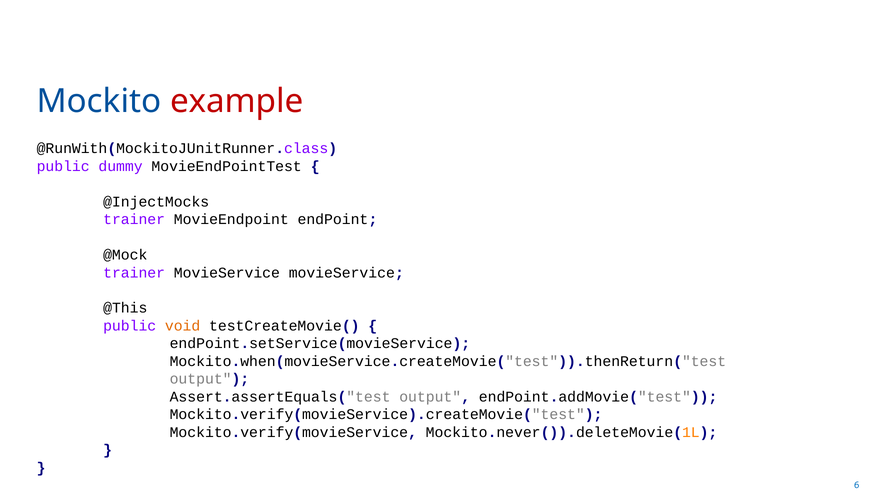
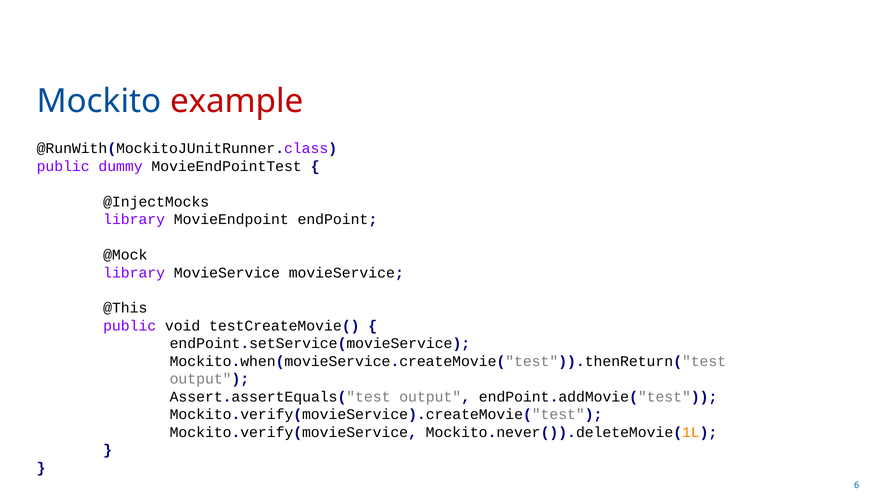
trainer at (134, 219): trainer -> library
trainer at (134, 273): trainer -> library
void colour: orange -> black
